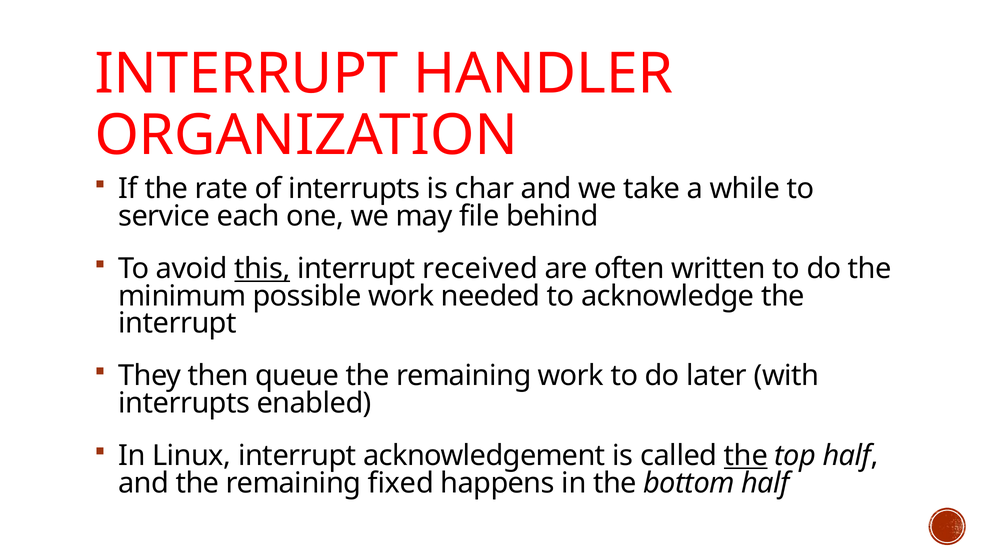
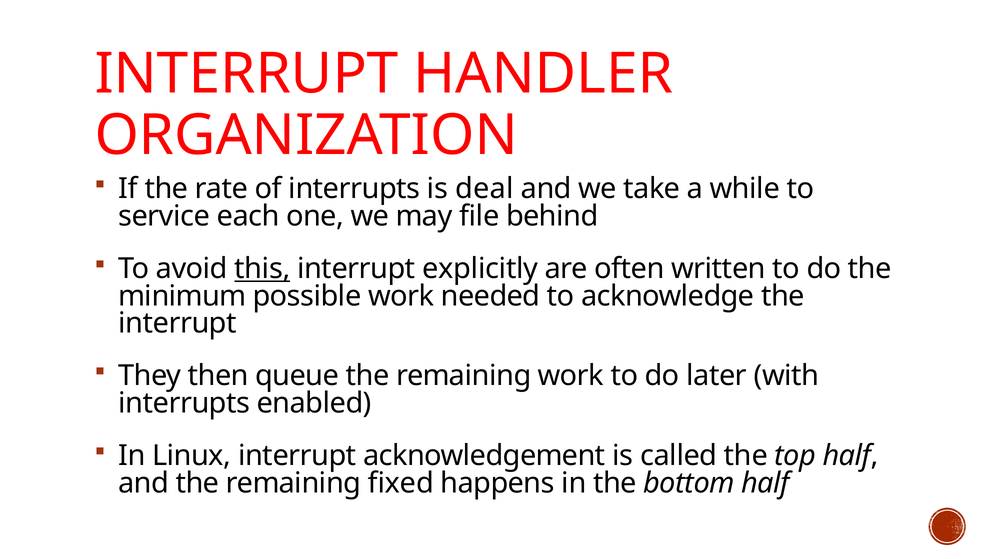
char: char -> deal
received: received -> explicitly
the at (746, 455) underline: present -> none
